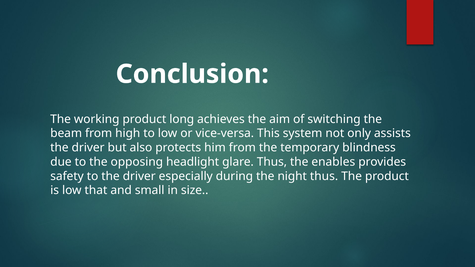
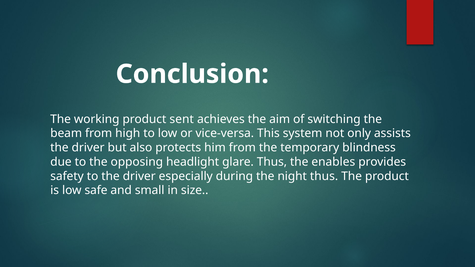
long: long -> sent
that: that -> safe
